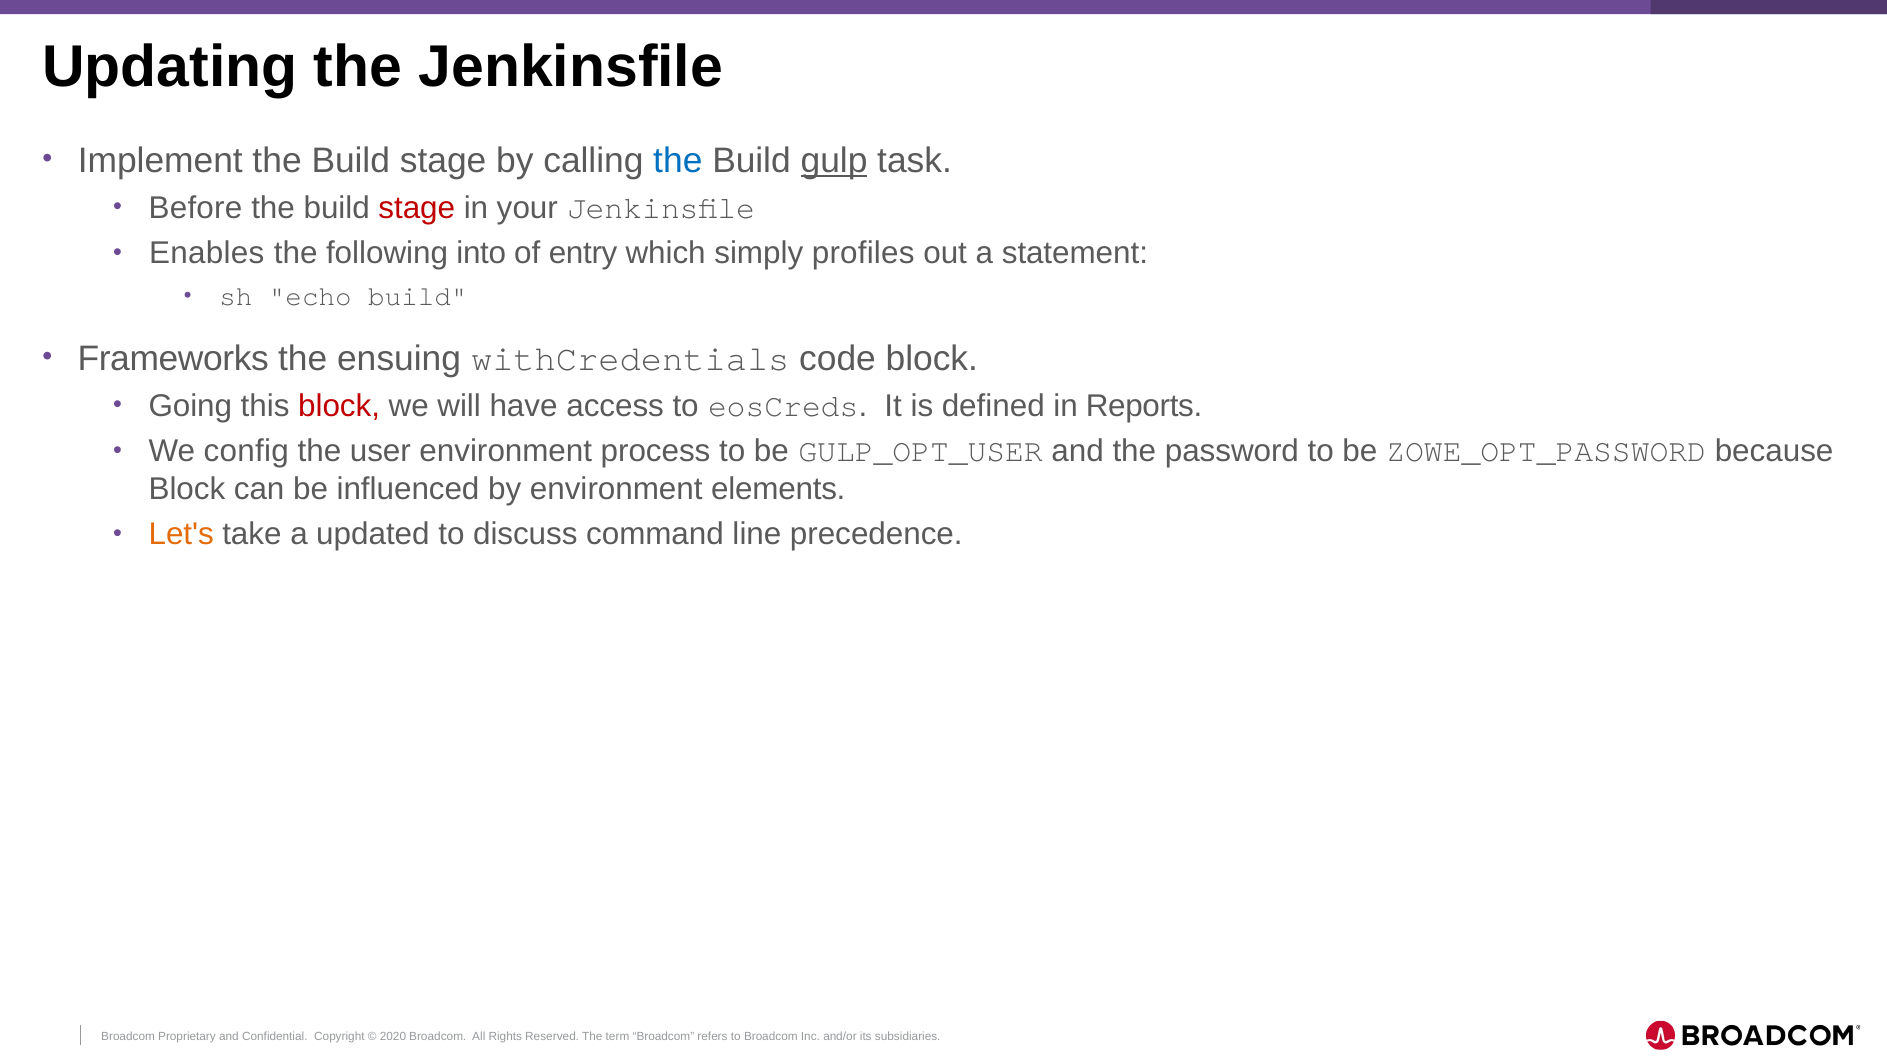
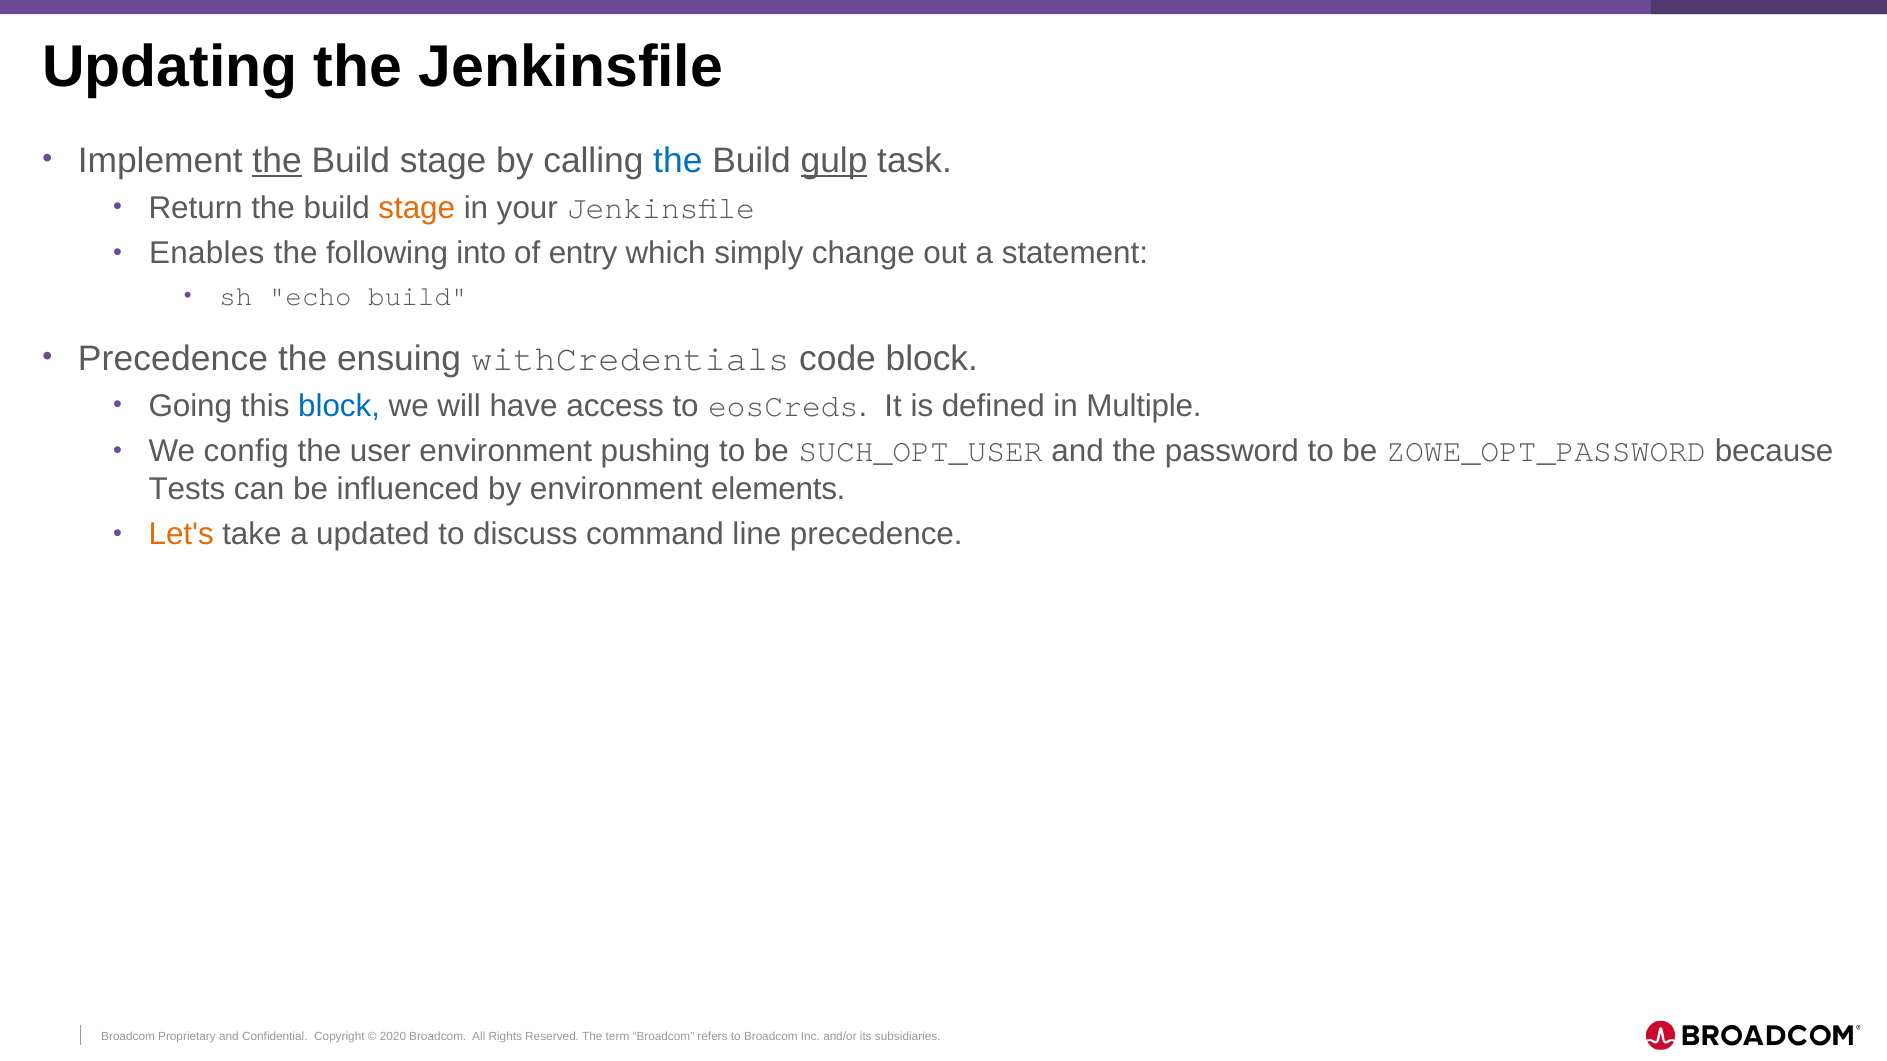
the at (277, 160) underline: none -> present
Before: Before -> Return
stage at (417, 208) colour: red -> orange
profiles: profiles -> change
Frameworks at (173, 359): Frameworks -> Precedence
block at (339, 406) colour: red -> blue
Reports: Reports -> Multiple
process: process -> pushing
GULP_OPT_USER: GULP_OPT_USER -> SUCH_OPT_USER
Block at (187, 489): Block -> Tests
